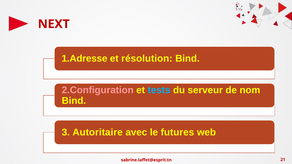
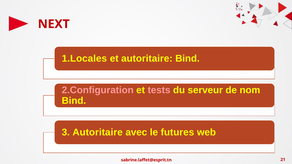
1.Adresse: 1.Adresse -> 1.Locales
et résolution: résolution -> autoritaire
tests colour: light blue -> pink
